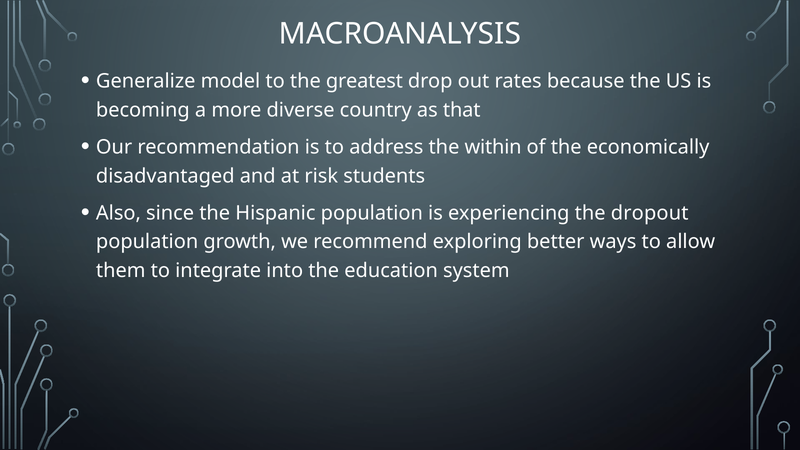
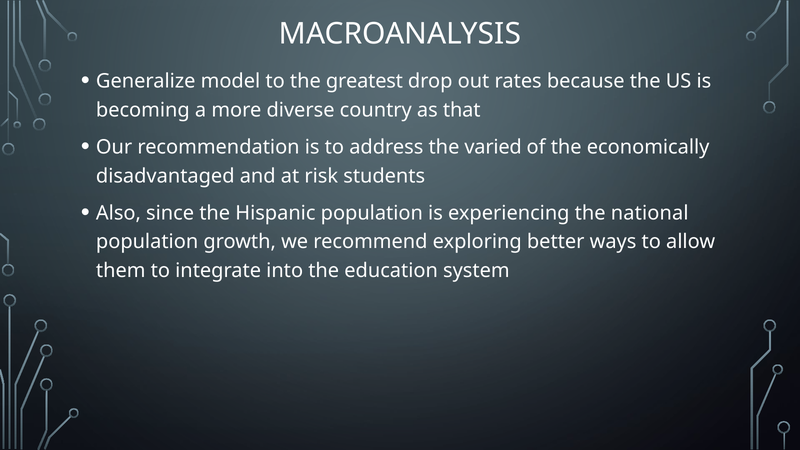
within: within -> varied
dropout: dropout -> national
